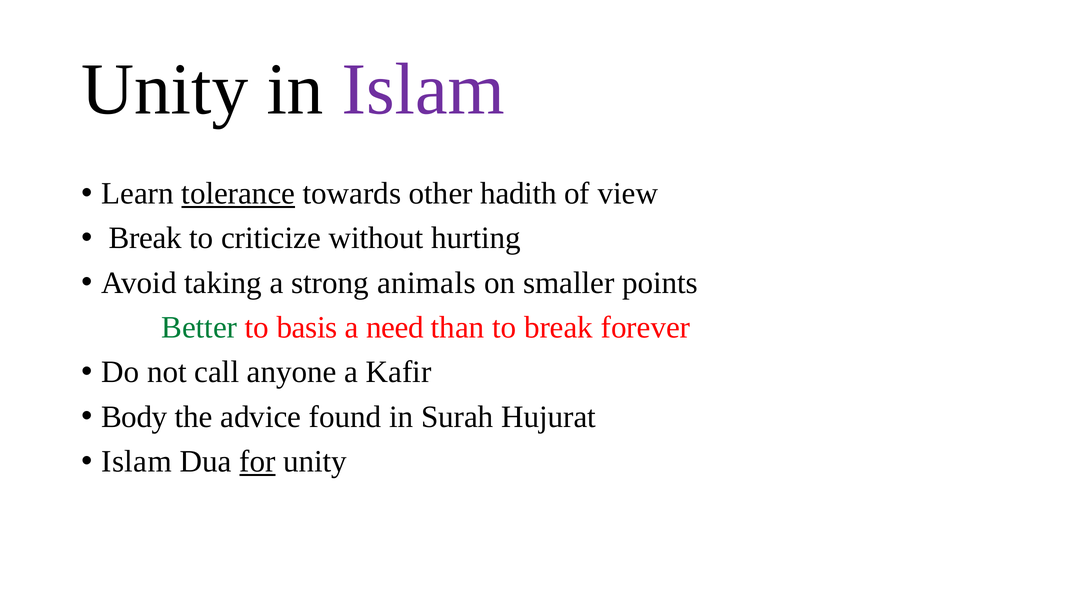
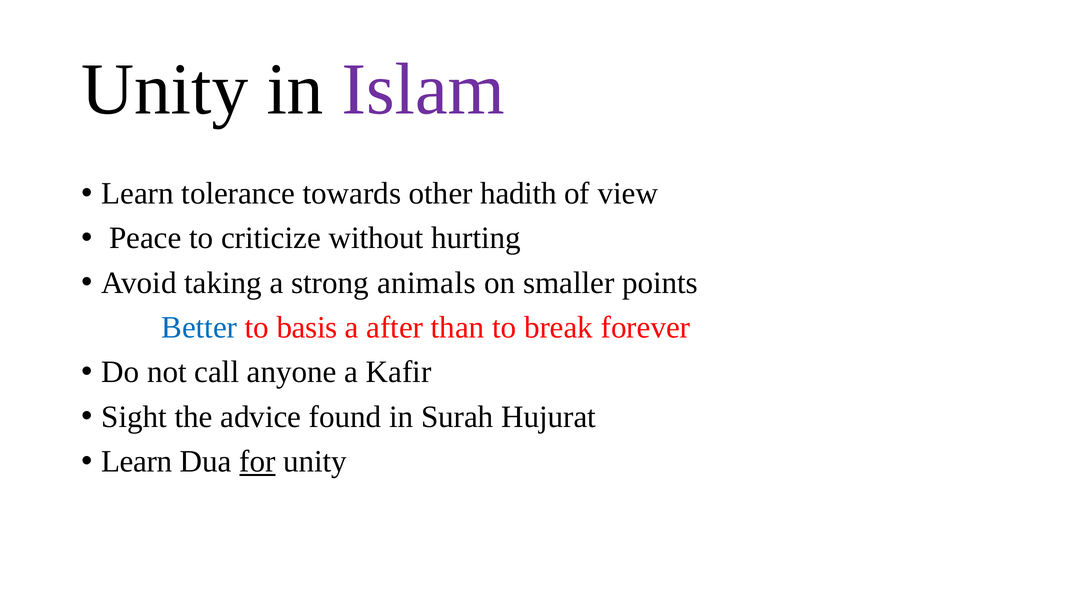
tolerance underline: present -> none
Break at (145, 238): Break -> Peace
Better colour: green -> blue
need: need -> after
Body: Body -> Sight
Islam at (137, 462): Islam -> Learn
